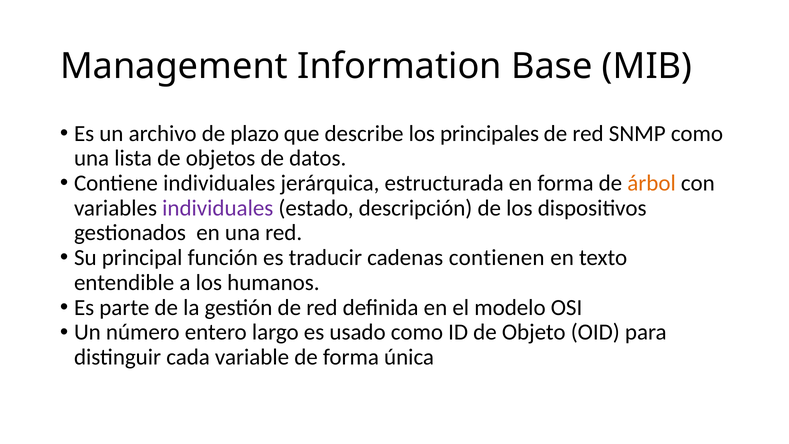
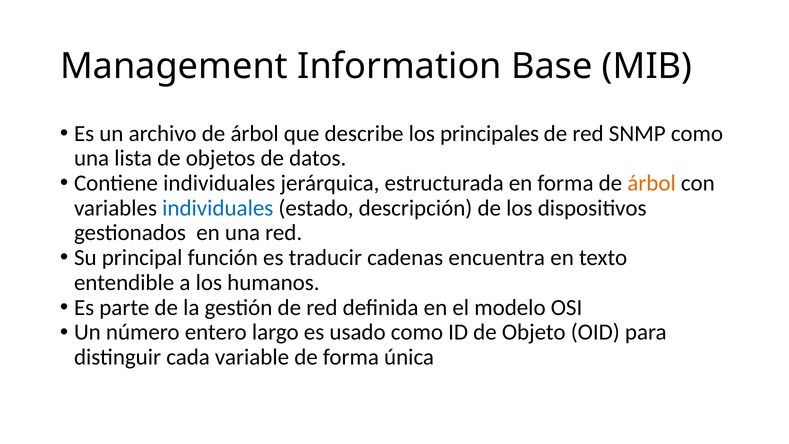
archivo de plazo: plazo -> árbol
individuales at (218, 208) colour: purple -> blue
contienen: contienen -> encuentra
